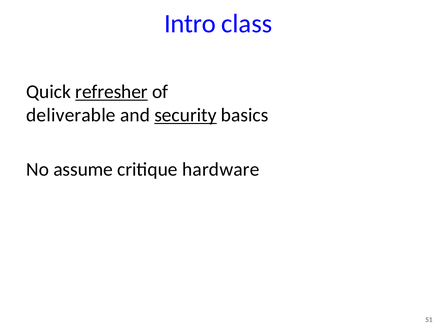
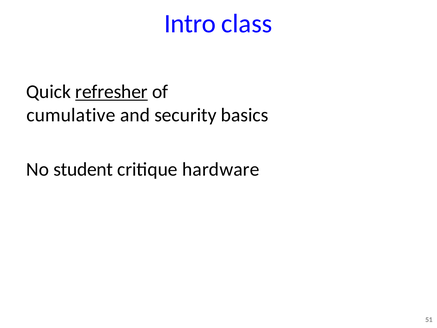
deliverable: deliverable -> cumulative
security underline: present -> none
assume: assume -> student
